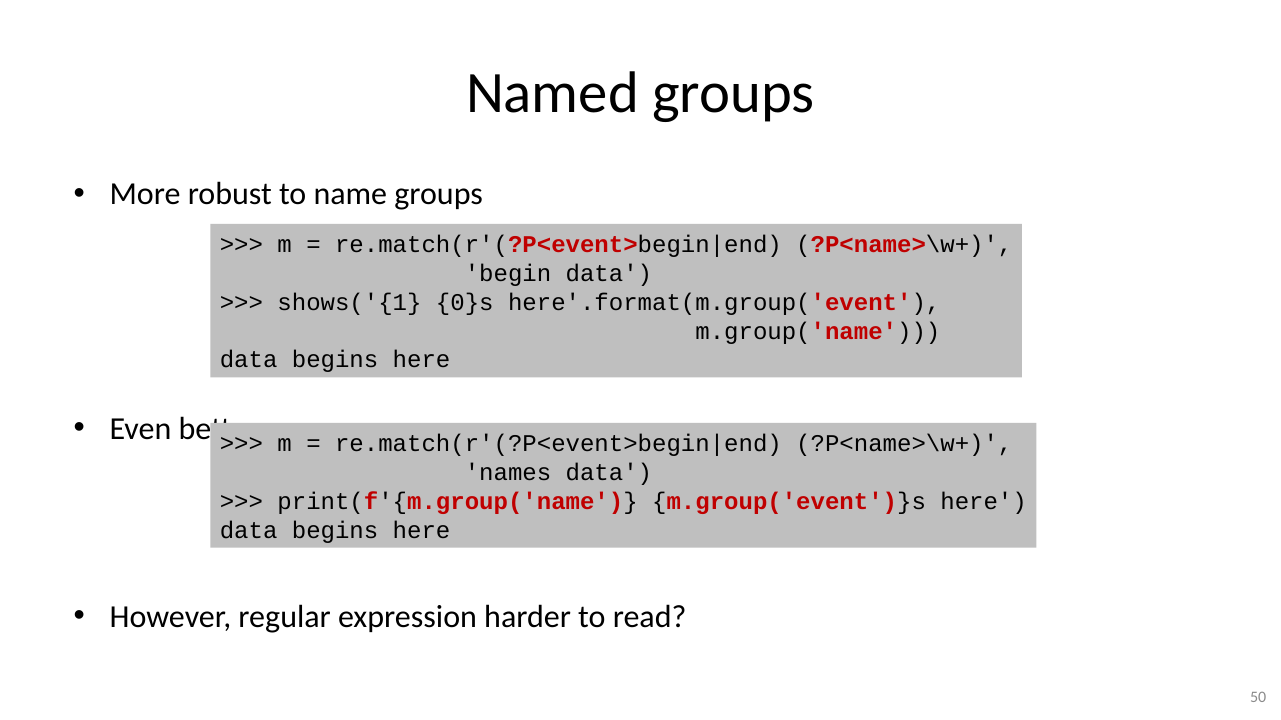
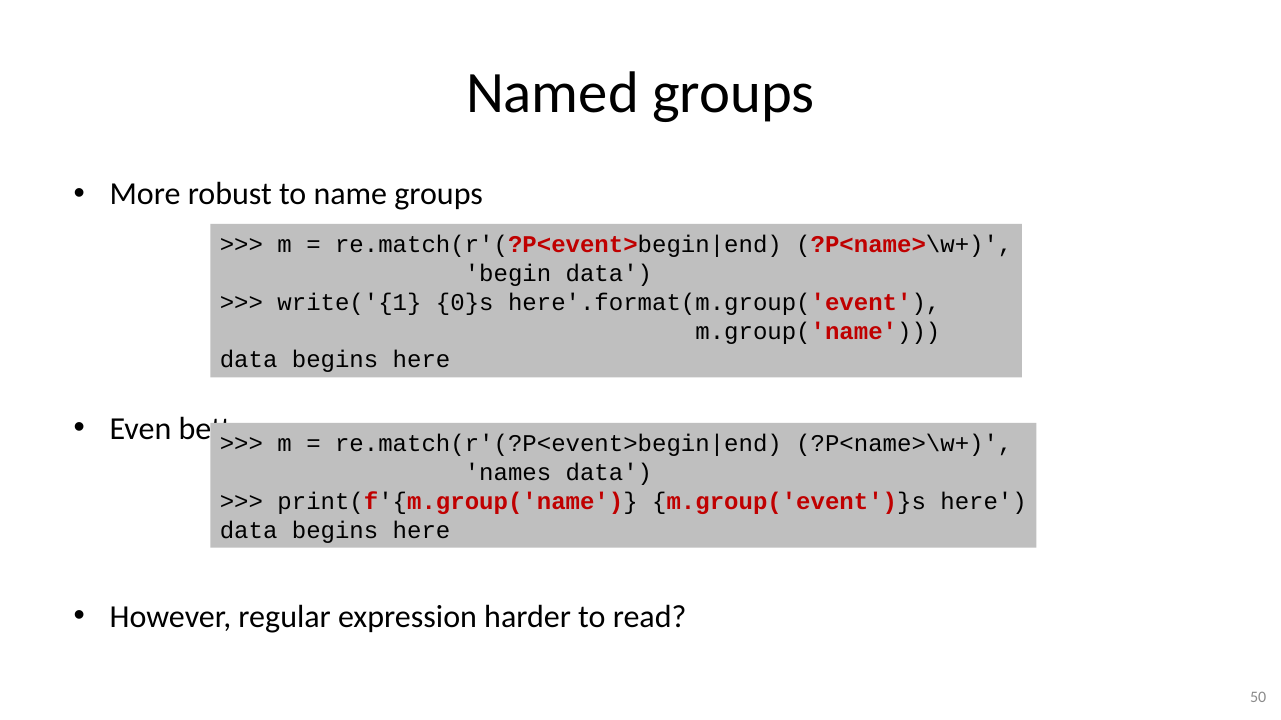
shows('{1: shows('{1 -> write('{1
